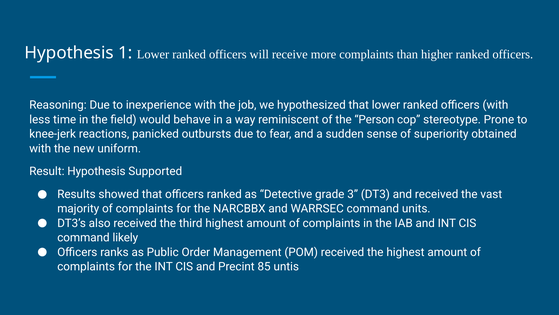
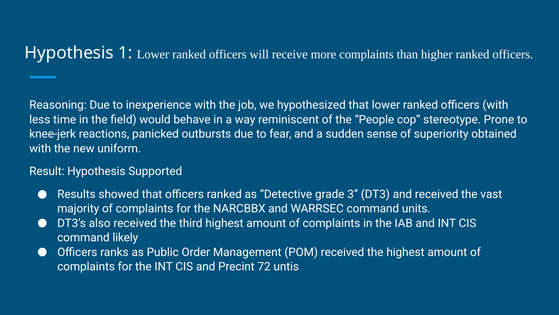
Person: Person -> People
85: 85 -> 72
